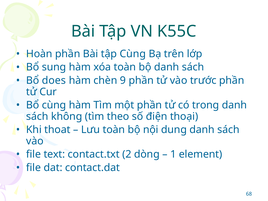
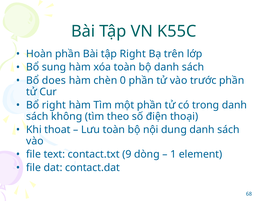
tập Cùng: Cùng -> Right
9: 9 -> 0
Bổ cùng: cùng -> right
2: 2 -> 9
